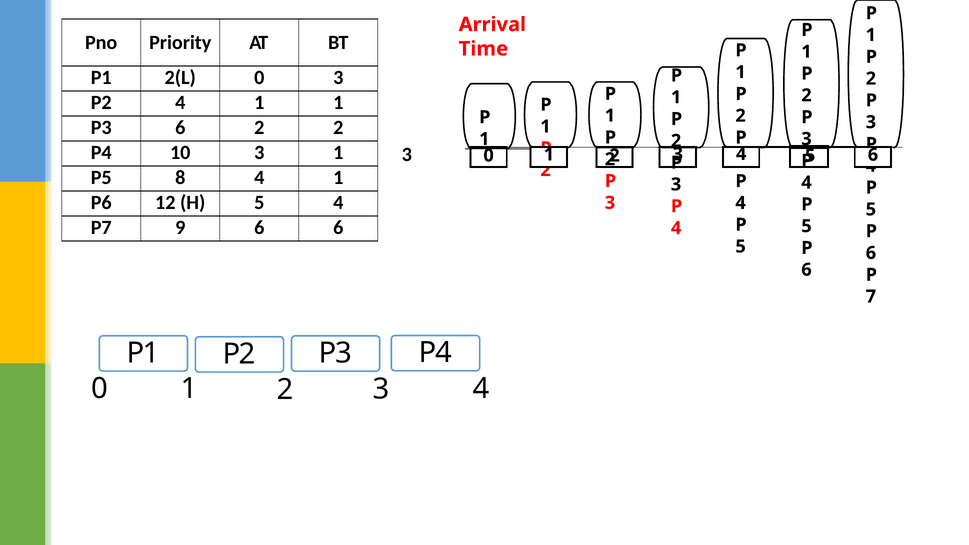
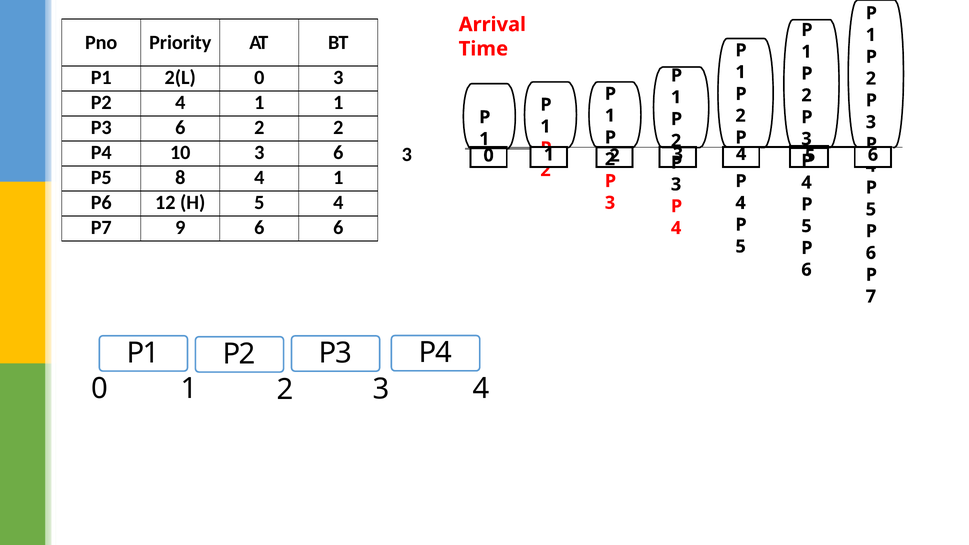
3 1: 1 -> 6
